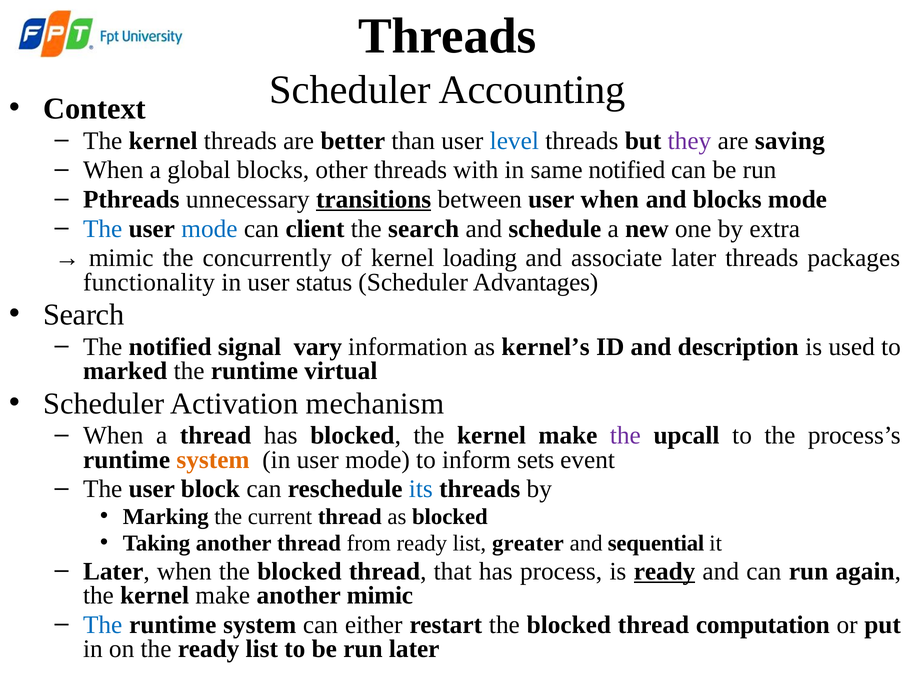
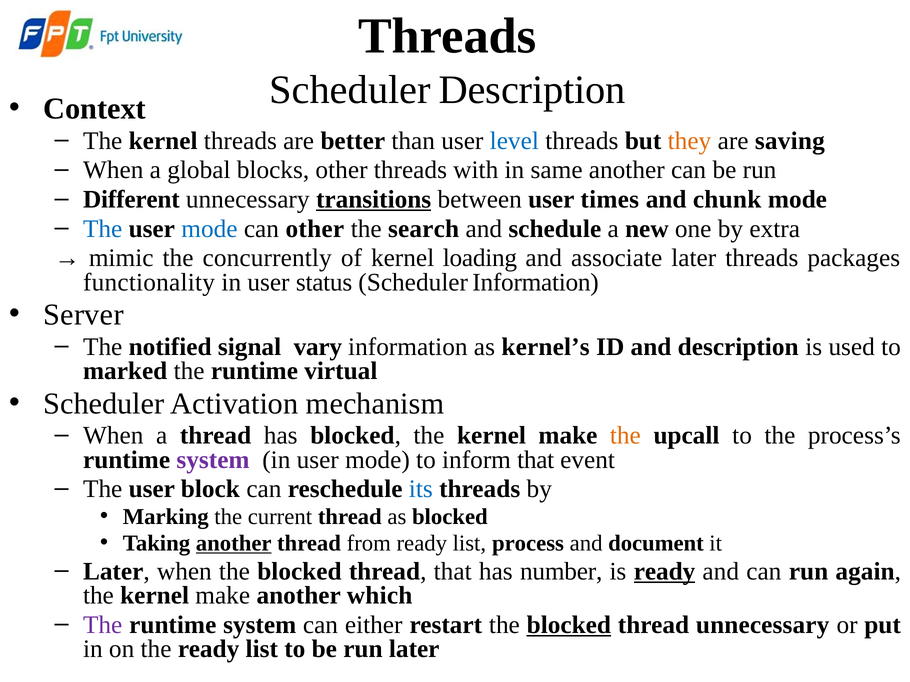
Scheduler Accounting: Accounting -> Description
they colour: purple -> orange
same notified: notified -> another
Pthreads: Pthreads -> Different
user when: when -> times
and blocks: blocks -> chunk
can client: client -> other
Scheduler Advantages: Advantages -> Information
Search at (84, 315): Search -> Server
the at (625, 436) colour: purple -> orange
system at (213, 460) colour: orange -> purple
inform sets: sets -> that
another at (234, 544) underline: none -> present
greater: greater -> process
sequential: sequential -> document
process: process -> number
another mimic: mimic -> which
The at (103, 625) colour: blue -> purple
blocked at (569, 625) underline: none -> present
thread computation: computation -> unnecessary
